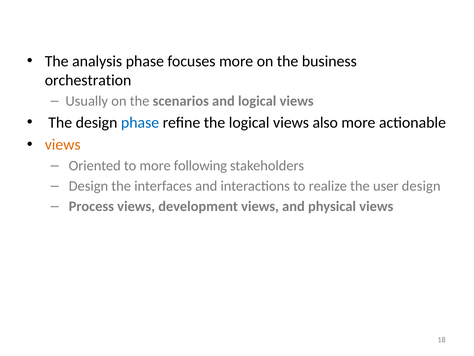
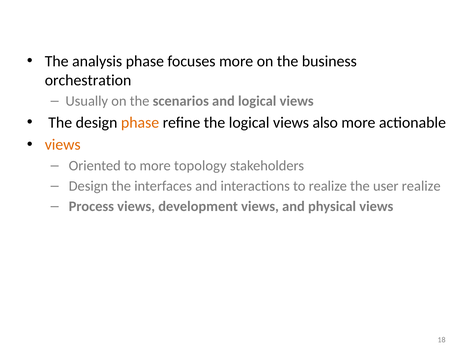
phase at (140, 122) colour: blue -> orange
following: following -> topology
user design: design -> realize
